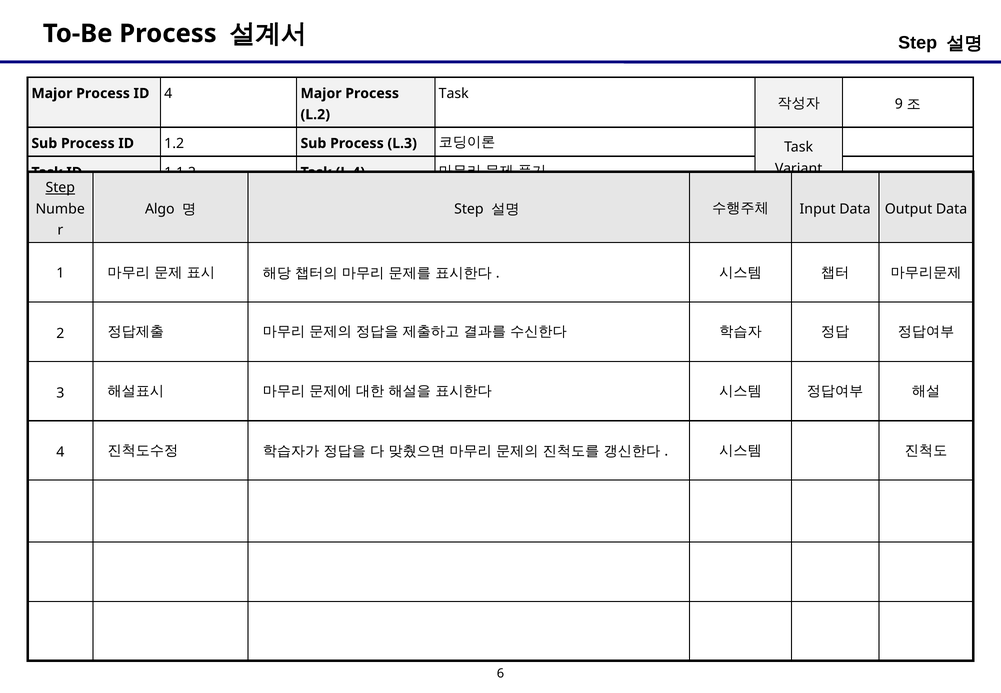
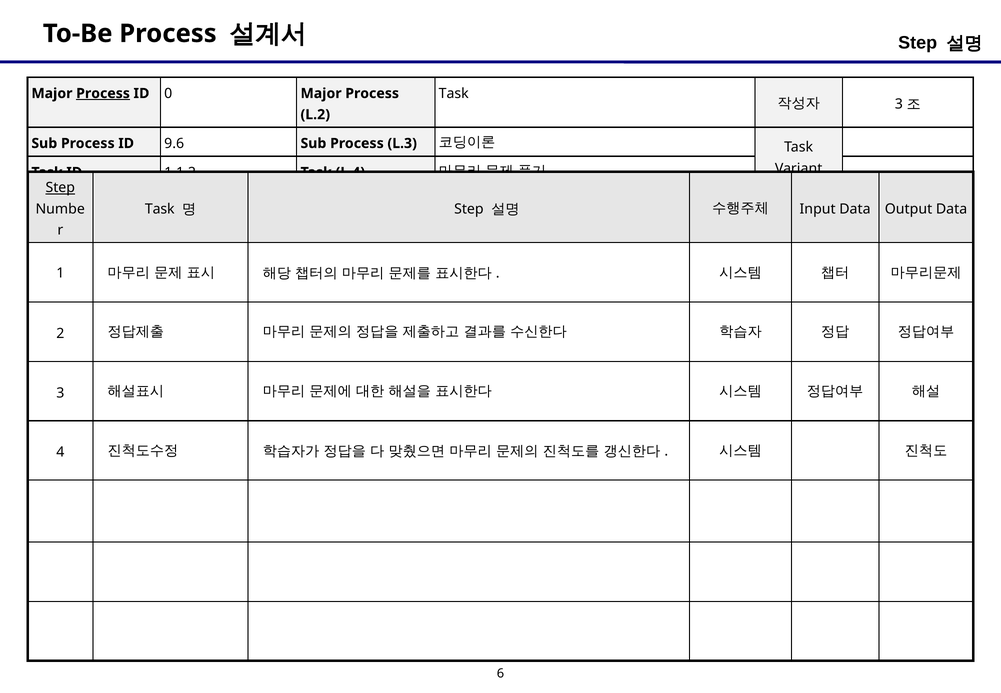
Process at (103, 93) underline: none -> present
ID 4: 4 -> 0
9 at (899, 104): 9 -> 3
1.2: 1.2 -> 9.6
Algo at (160, 209): Algo -> Task
